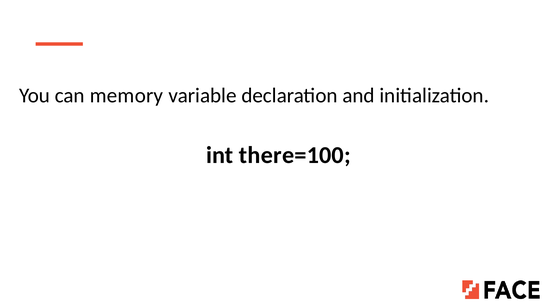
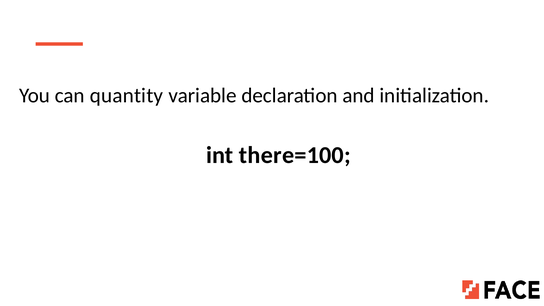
memory: memory -> quantity
